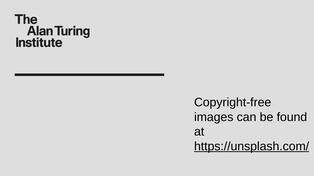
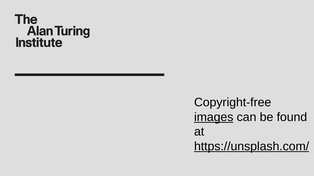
images underline: none -> present
